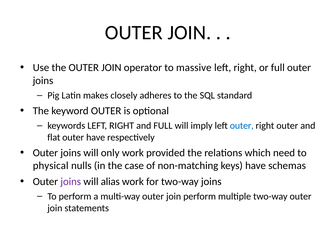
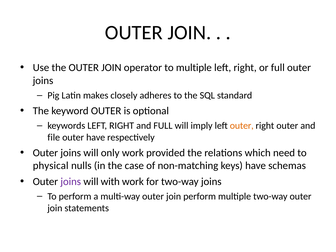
to massive: massive -> multiple
outer at (242, 126) colour: blue -> orange
flat: flat -> file
alias: alias -> with
